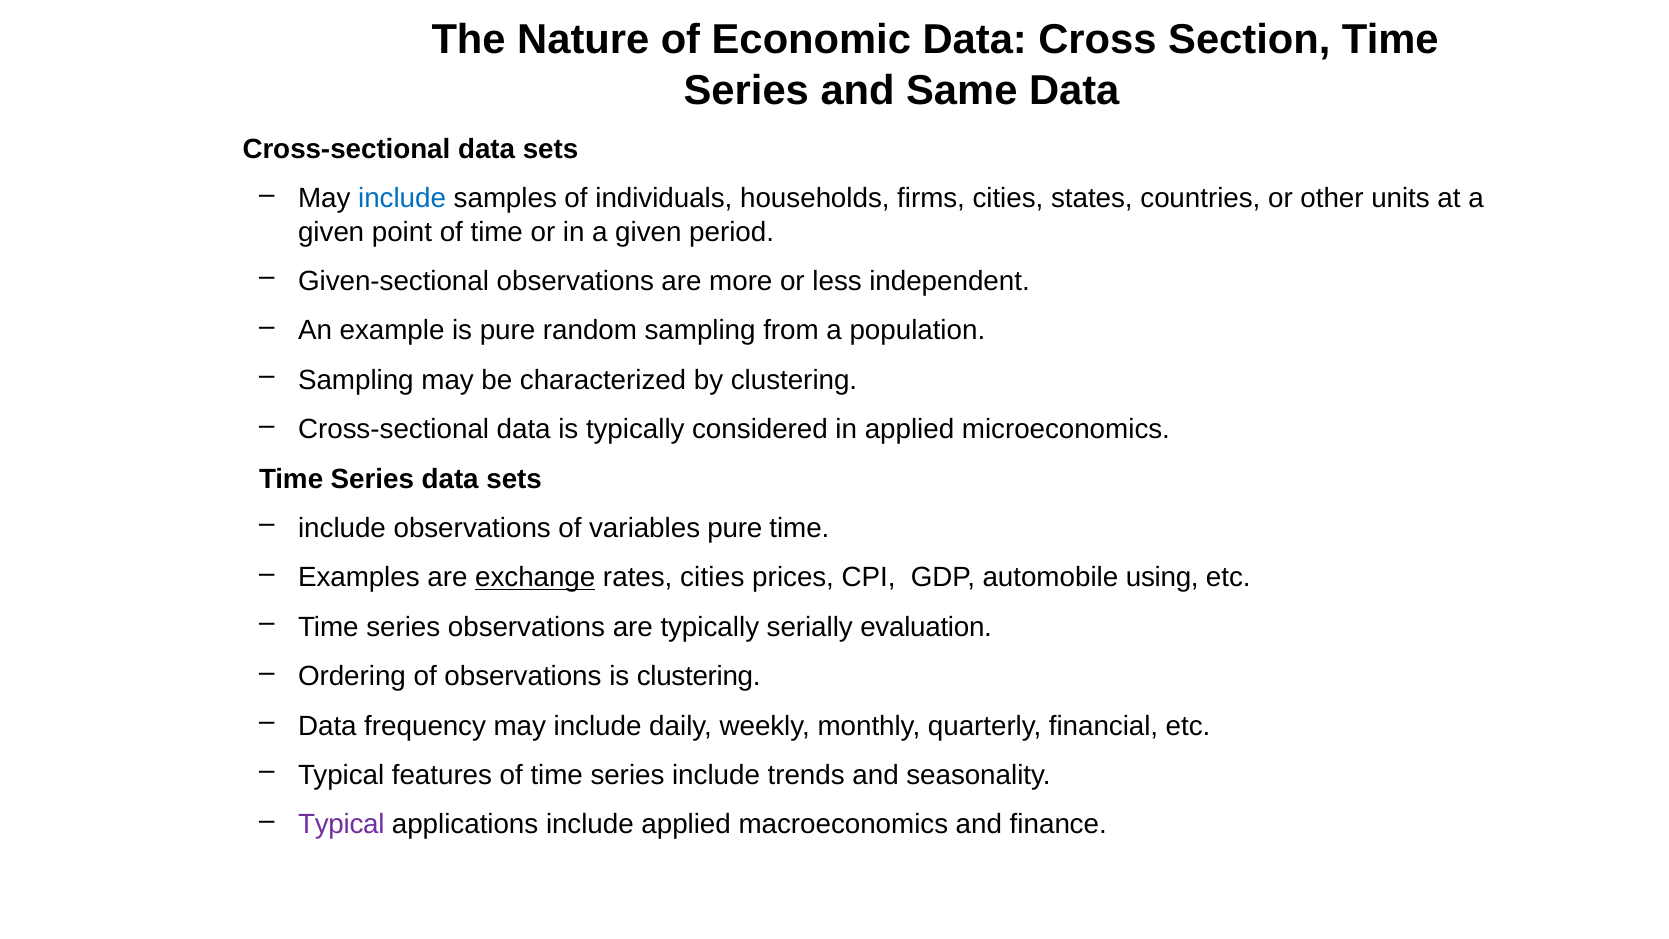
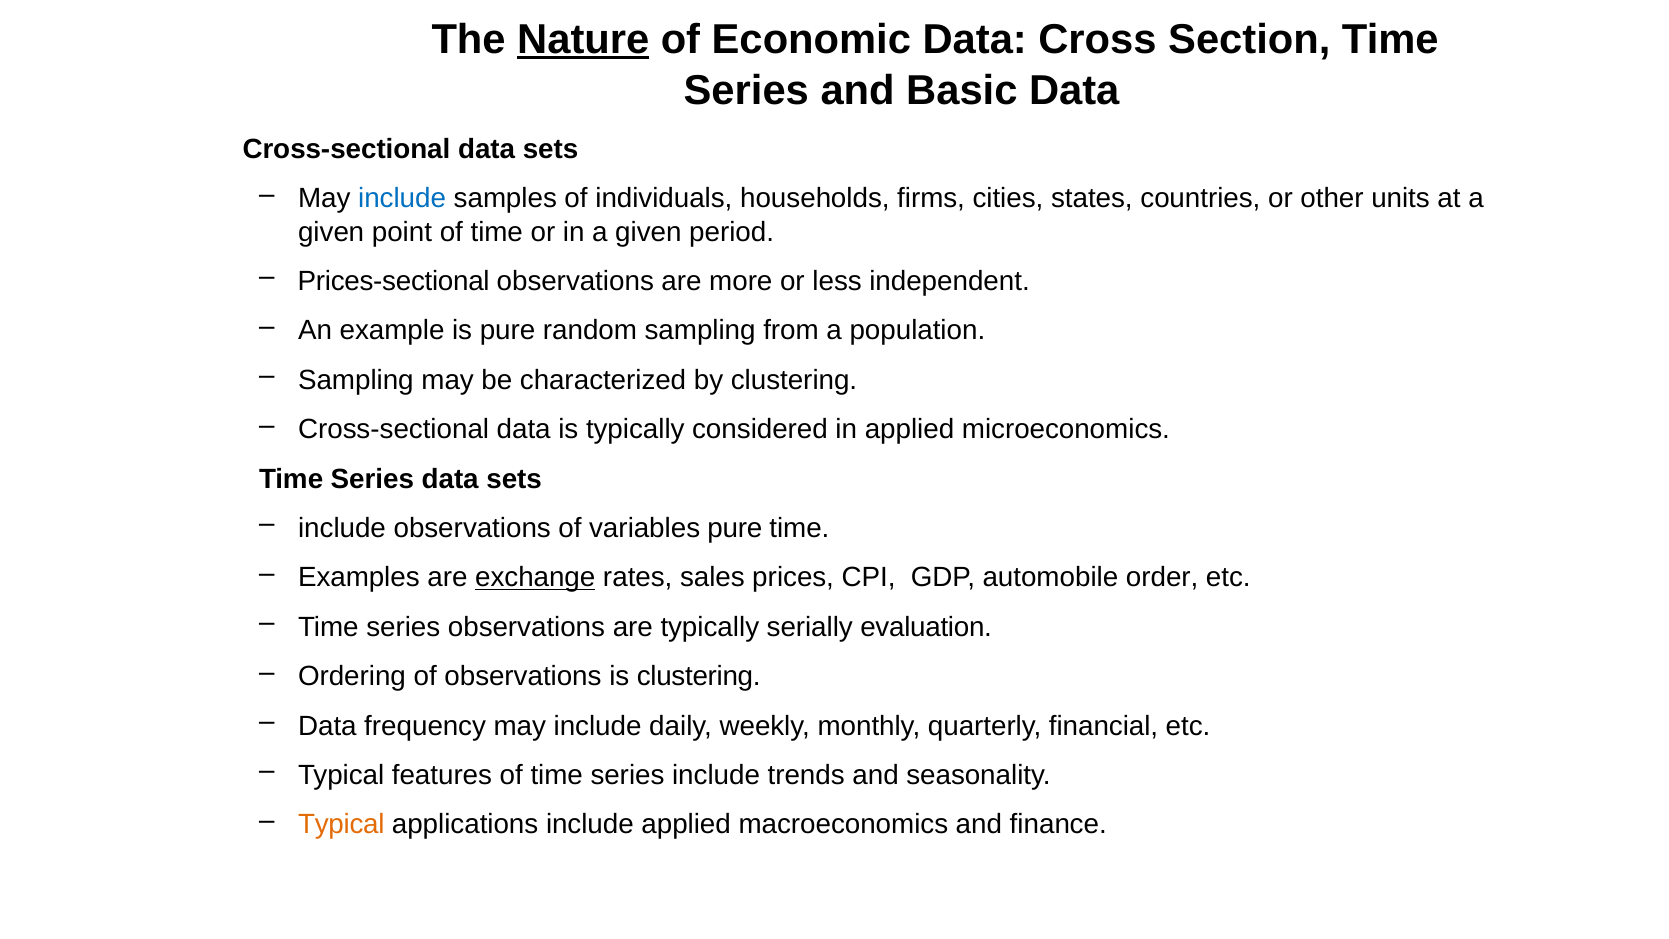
Nature underline: none -> present
Same: Same -> Basic
Given-sectional: Given-sectional -> Prices-sectional
rates cities: cities -> sales
using: using -> order
Typical at (341, 824) colour: purple -> orange
